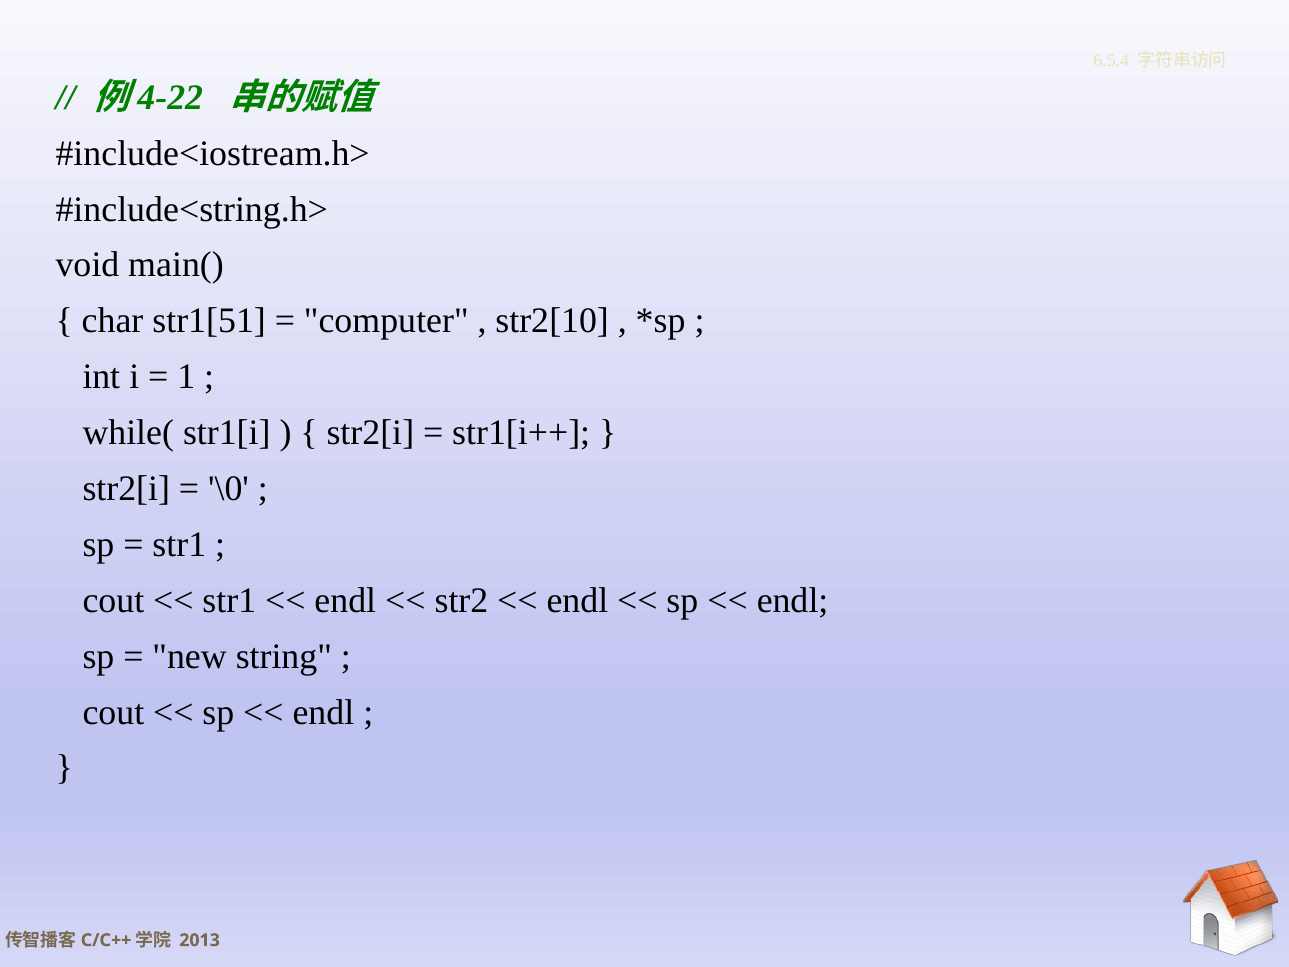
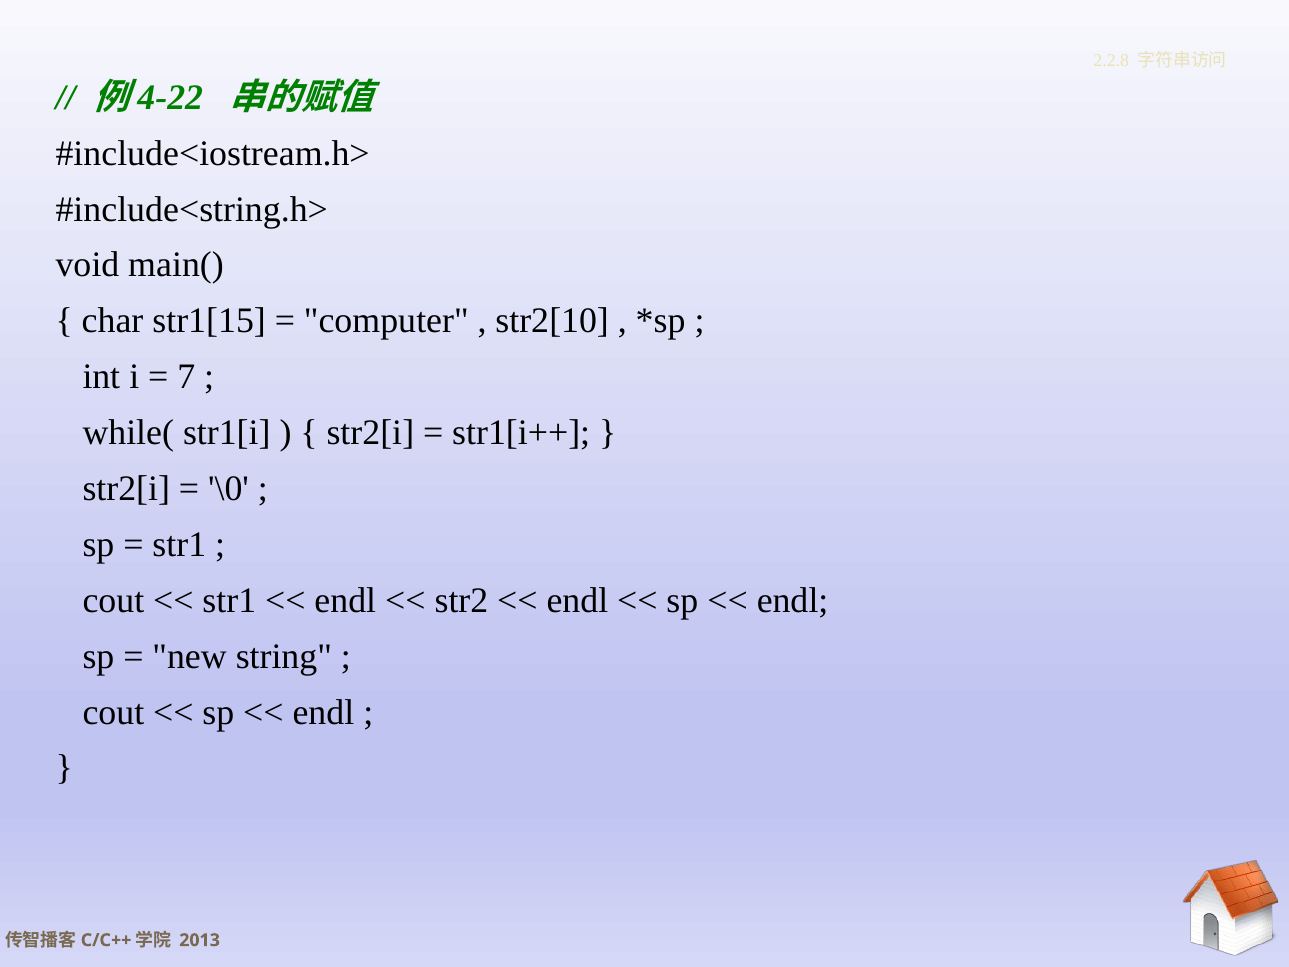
6.5.4: 6.5.4 -> 2.2.8
str1[51: str1[51 -> str1[15
1: 1 -> 7
